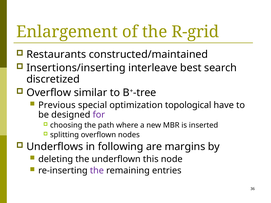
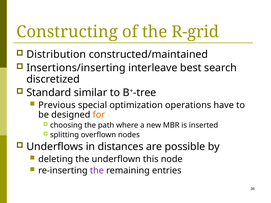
Enlargement: Enlargement -> Constructing
Restaurants: Restaurants -> Distribution
Overflow: Overflow -> Standard
topological: topological -> operations
for colour: purple -> orange
following: following -> distances
margins: margins -> possible
